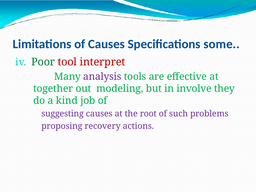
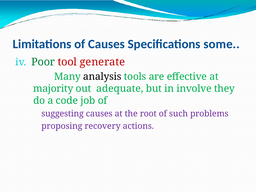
interpret: interpret -> generate
analysis colour: purple -> black
together: together -> majority
modeling: modeling -> adequate
kind: kind -> code
